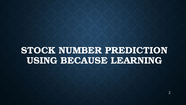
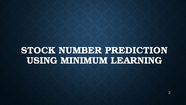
BECAUSE: BECAUSE -> MINIMUM
